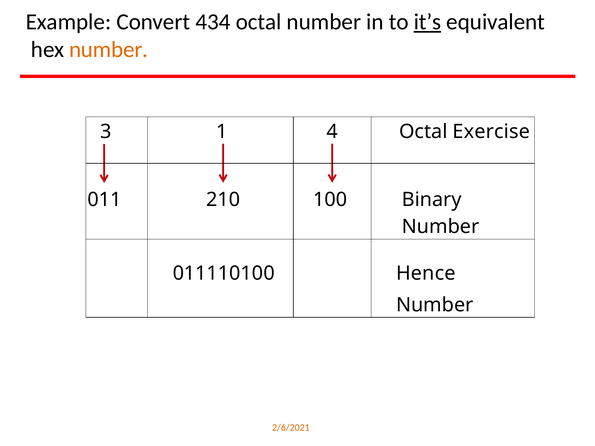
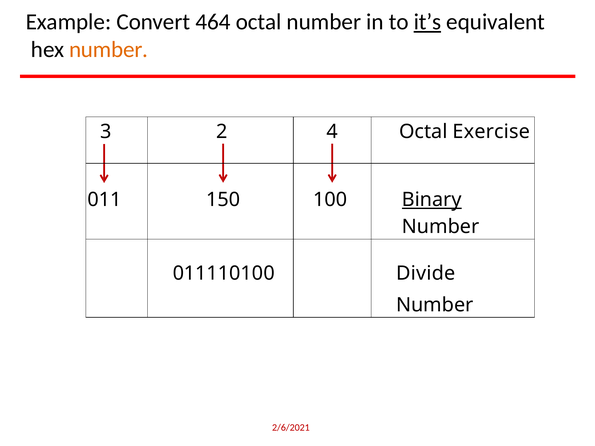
434: 434 -> 464
1: 1 -> 2
210: 210 -> 150
Binary underline: none -> present
Hence: Hence -> Divide
2/6/2021 colour: orange -> red
